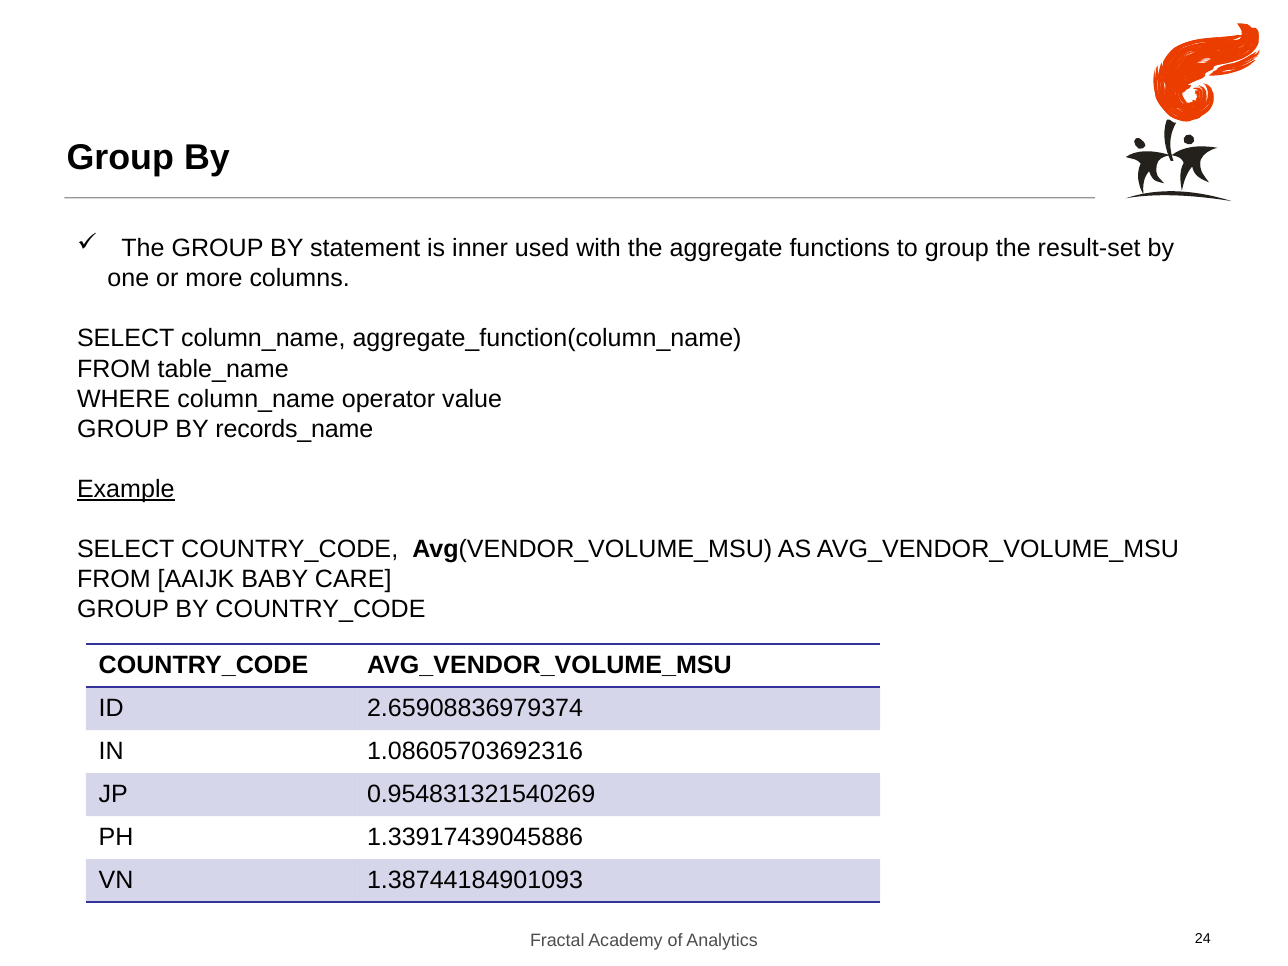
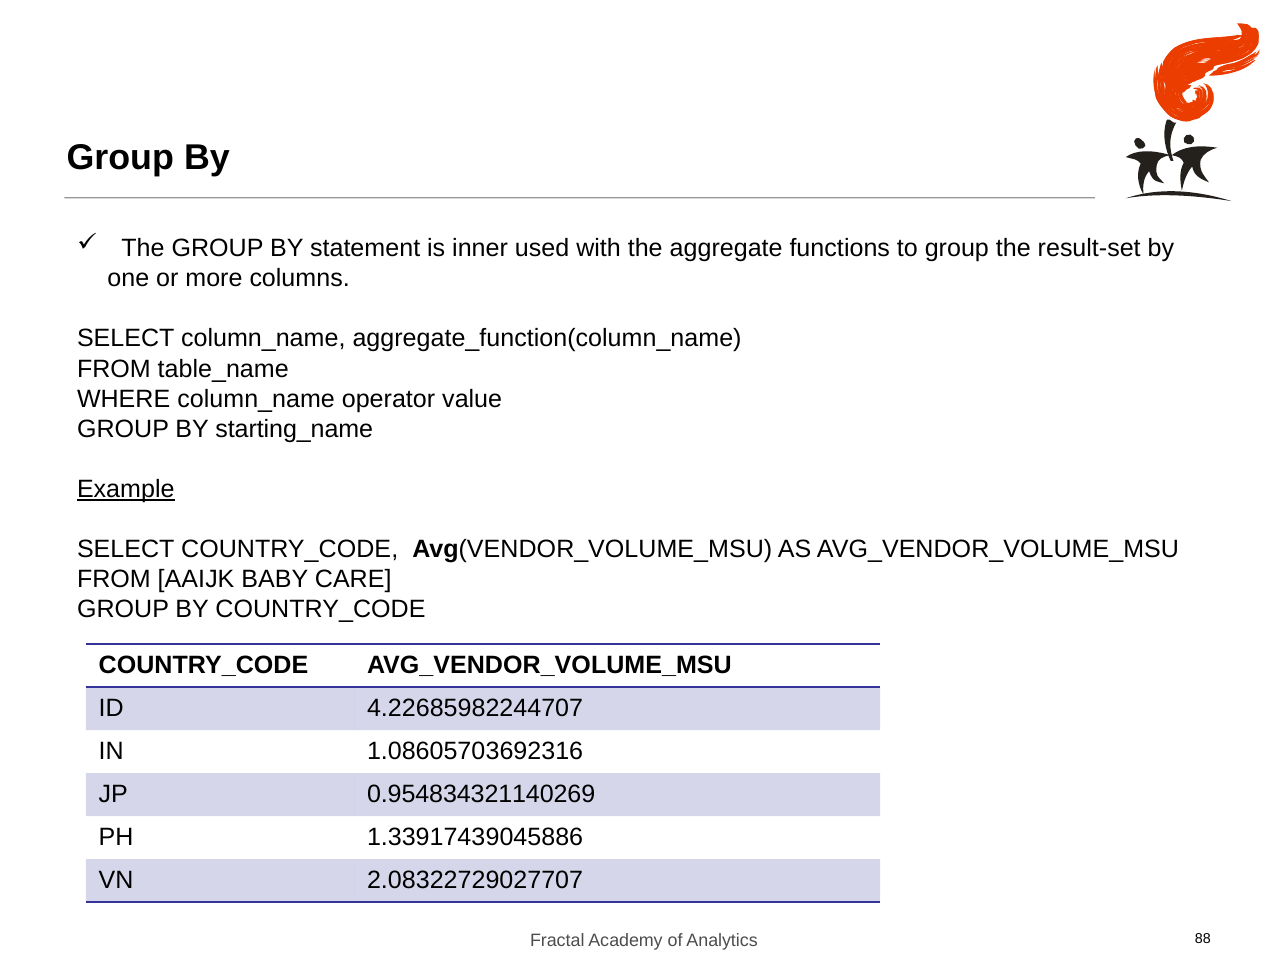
records_name: records_name -> starting_name
2.65908836979374: 2.65908836979374 -> 4.22685982244707
0.954831321540269: 0.954831321540269 -> 0.954834321140269
1.38744184901093: 1.38744184901093 -> 2.08322729027707
24: 24 -> 88
